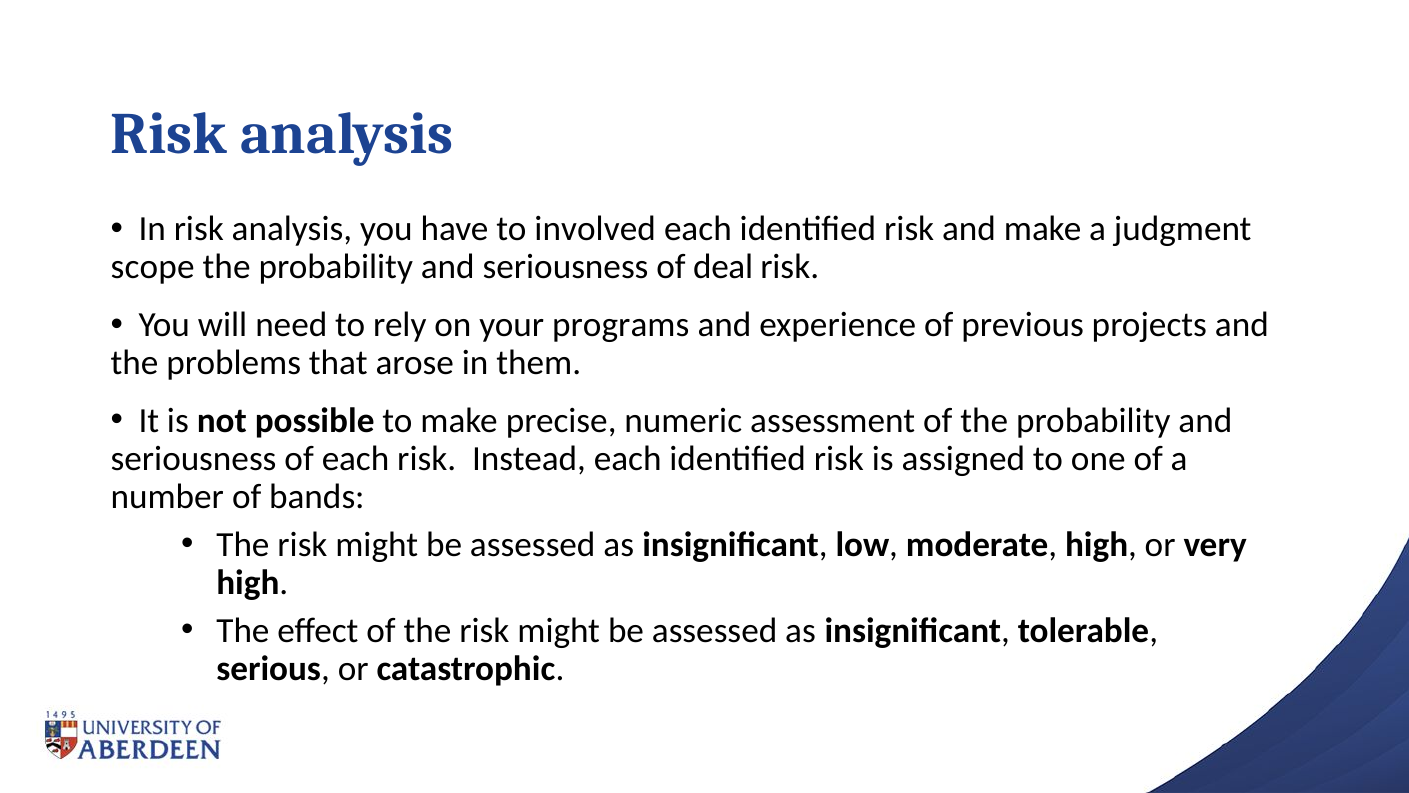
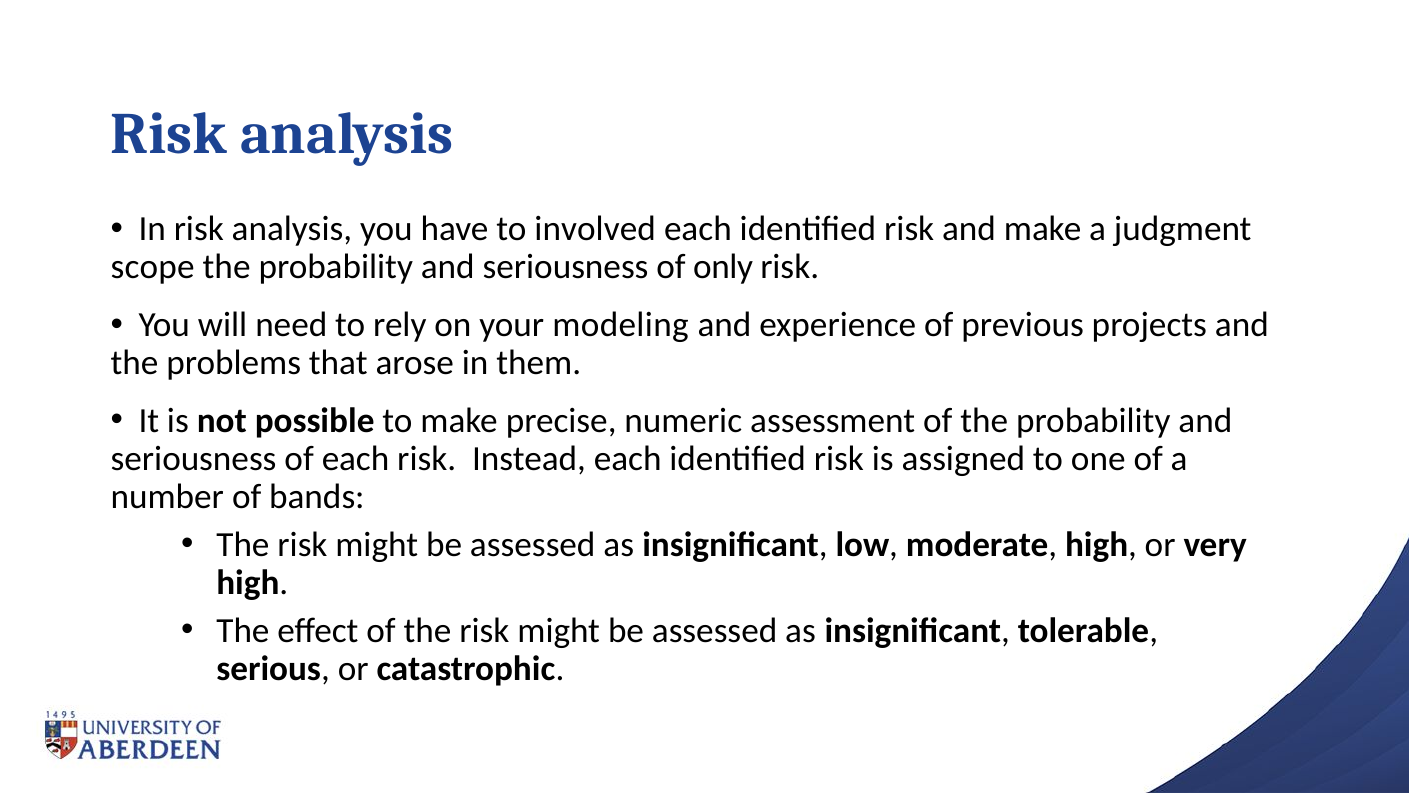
deal: deal -> only
programs: programs -> modeling
